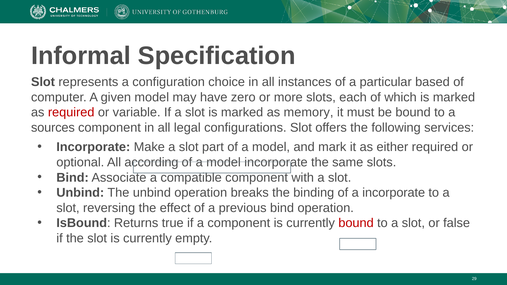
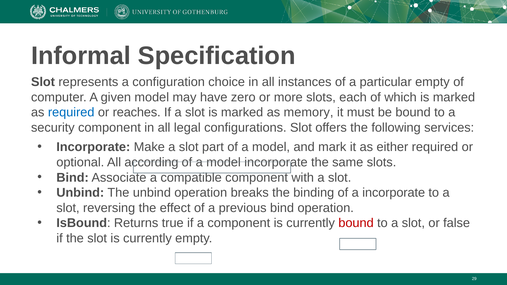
particular based: based -> empty
required at (71, 113) colour: red -> blue
variable: variable -> reaches
sources: sources -> security
